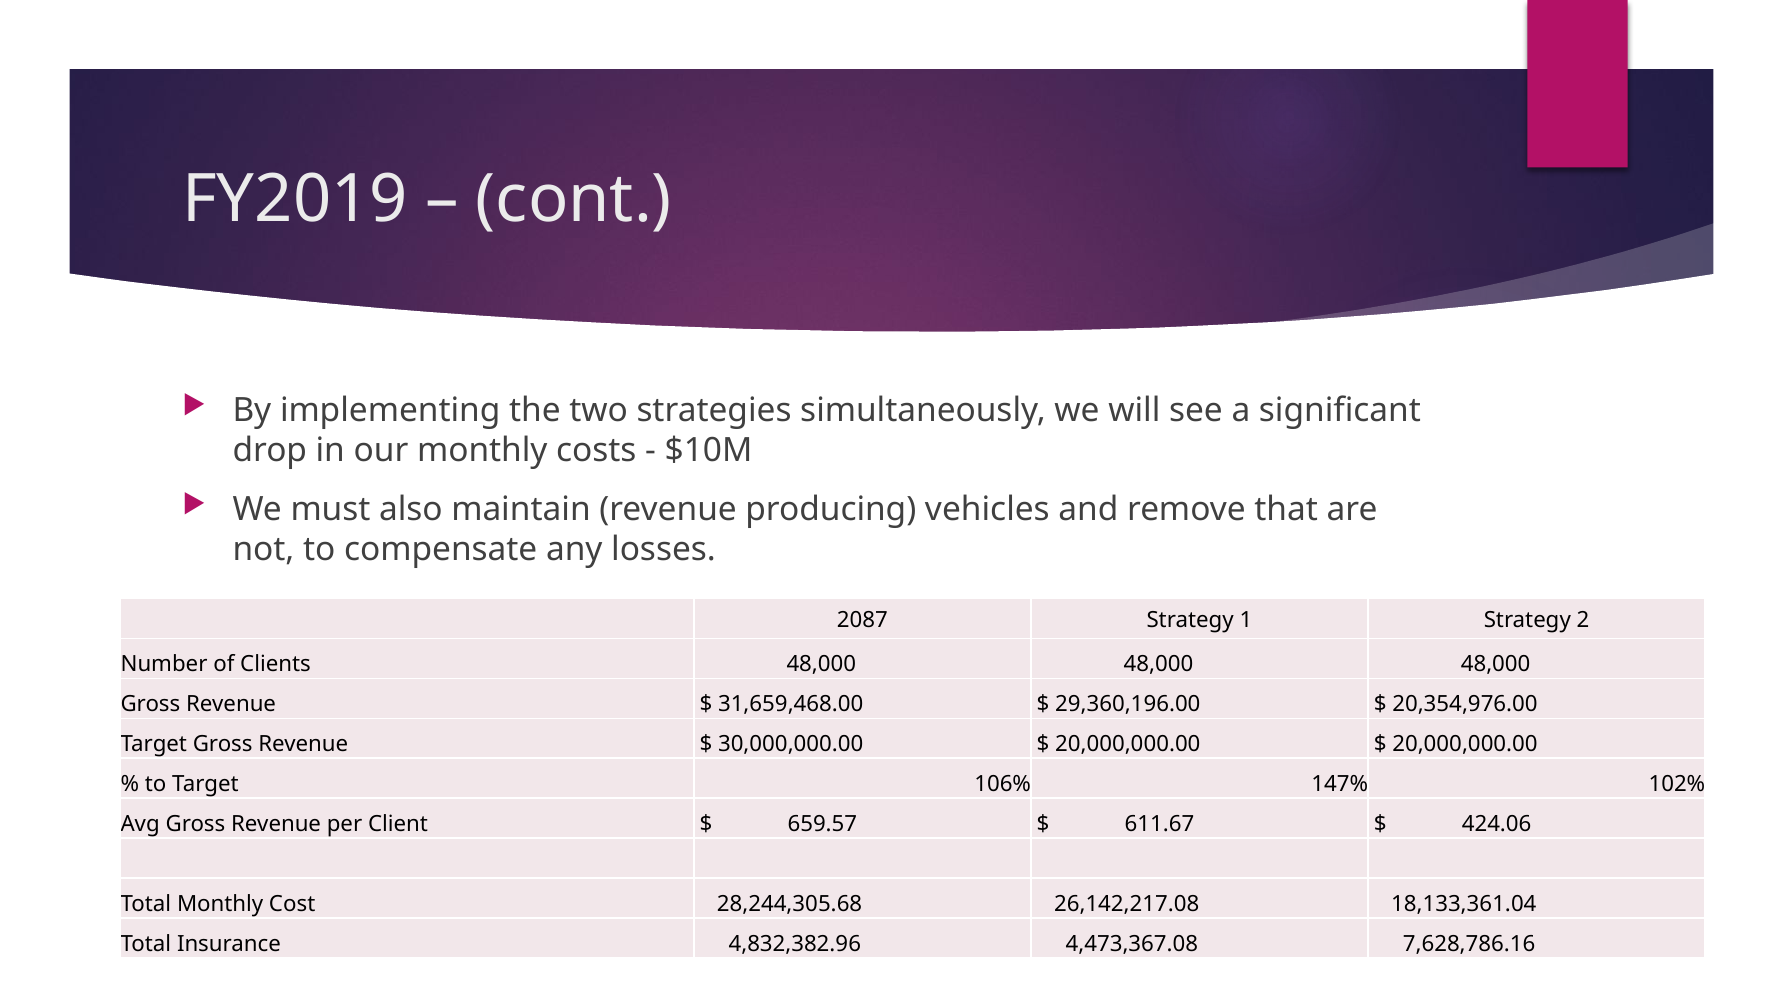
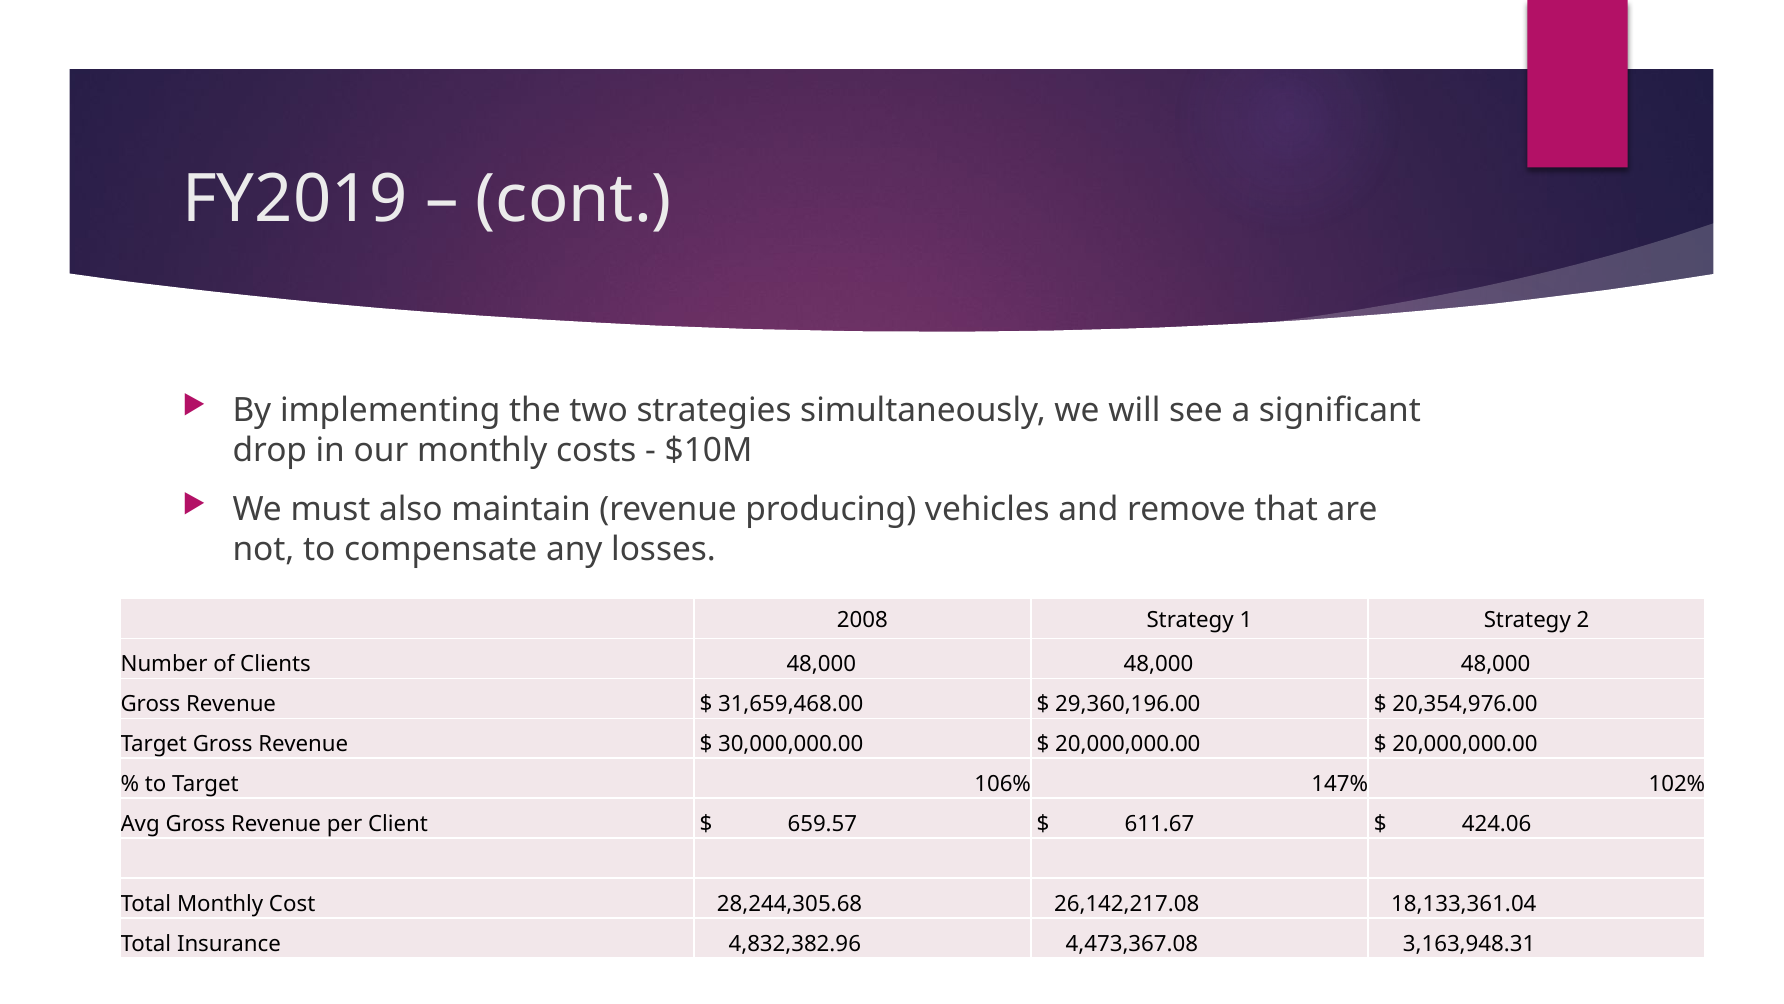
2087: 2087 -> 2008
7,628,786.16: 7,628,786.16 -> 3,163,948.31
